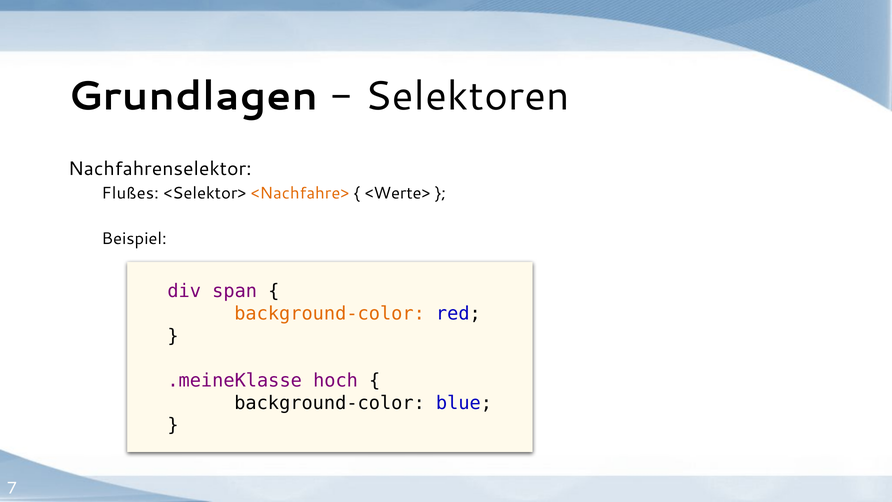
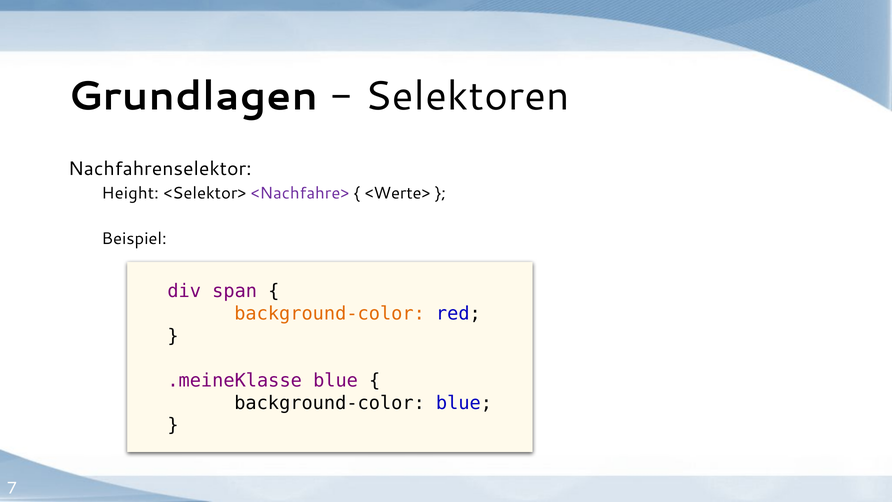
Flußes: Flußes -> Height
<Nachfahre> colour: orange -> purple
.meineKlasse hoch: hoch -> blue
